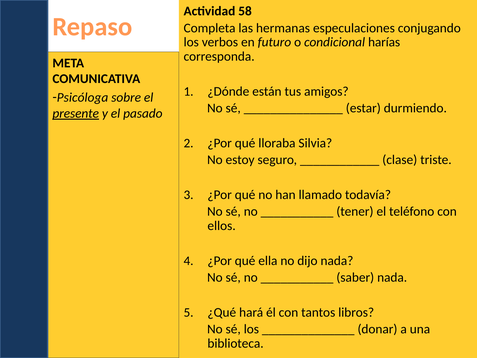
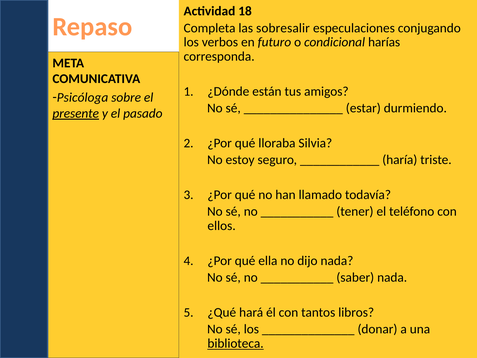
58: 58 -> 18
hermanas: hermanas -> sobresalir
clase: clase -> haría
biblioteca underline: none -> present
